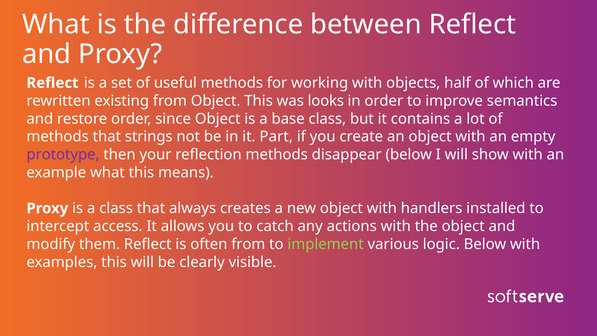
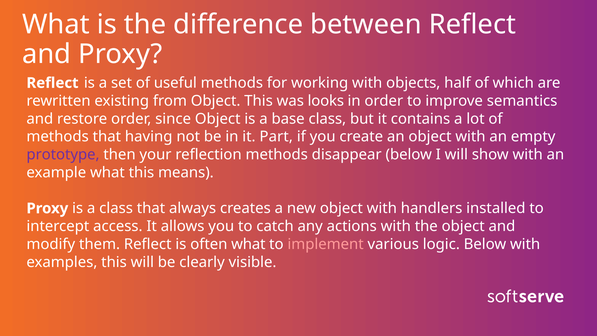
strings: strings -> having
often from: from -> what
implement colour: light green -> pink
